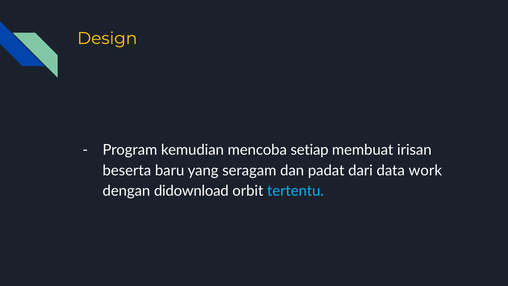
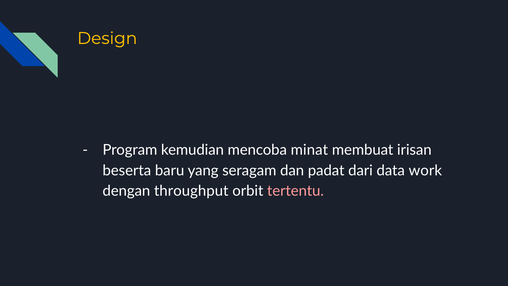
setiap: setiap -> minat
didownload: didownload -> throughput
tertentu colour: light blue -> pink
